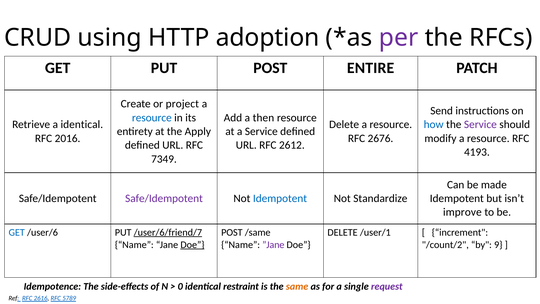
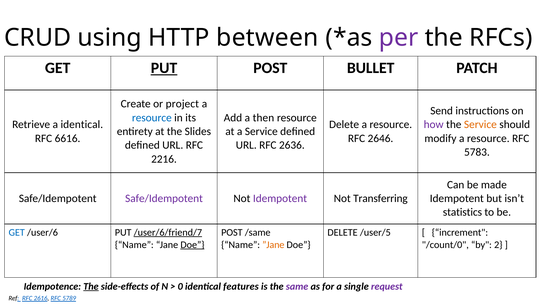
adoption: adoption -> between
PUT at (164, 68) underline: none -> present
ENTIRE: ENTIRE -> BULLET
how colour: blue -> purple
Service at (480, 124) colour: purple -> orange
Apply: Apply -> Slides
2016: 2016 -> 6616
2676: 2676 -> 2646
2612: 2612 -> 2636
4193: 4193 -> 5783
7349: 7349 -> 2216
Idempotent at (280, 198) colour: blue -> purple
Standardize: Standardize -> Transferring
improve: improve -> statistics
/user/1: /user/1 -> /user/5
”Jane colour: purple -> orange
/count/2: /count/2 -> /count/0
9: 9 -> 2
The at (91, 286) underline: none -> present
restraint: restraint -> features
same colour: orange -> purple
